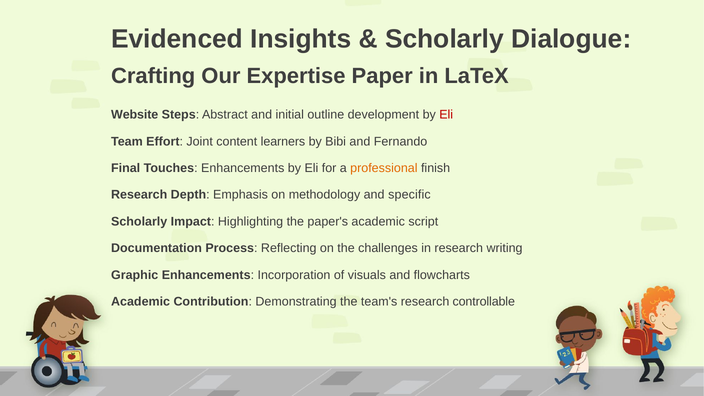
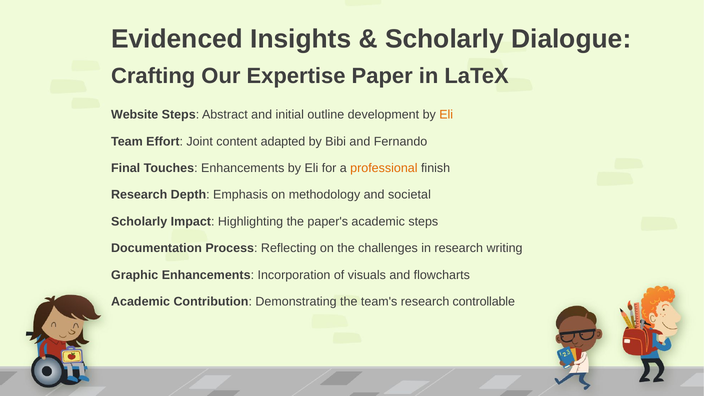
Eli at (446, 115) colour: red -> orange
learners: learners -> adapted
specific: specific -> societal
academic script: script -> steps
